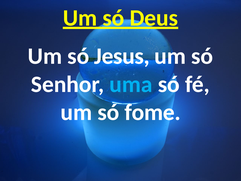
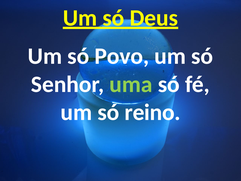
Jesus: Jesus -> Povo
uma colour: light blue -> light green
fome: fome -> reino
